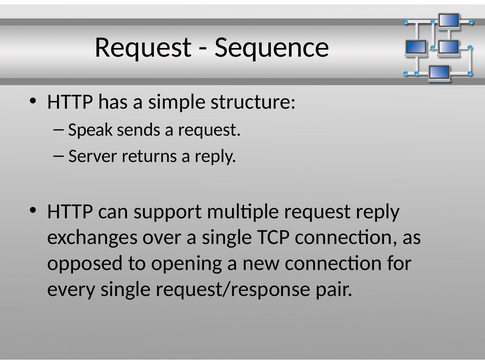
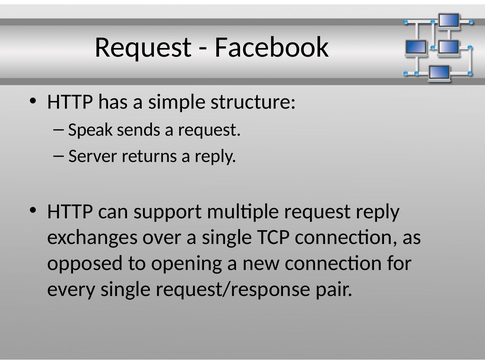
Sequence: Sequence -> Facebook
